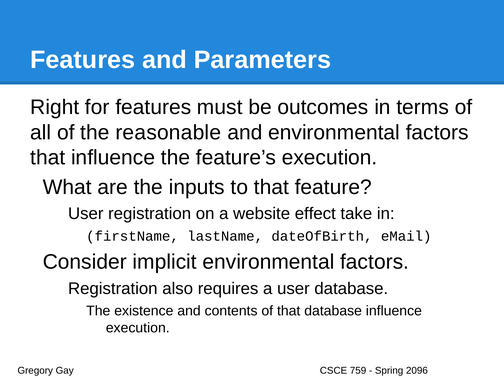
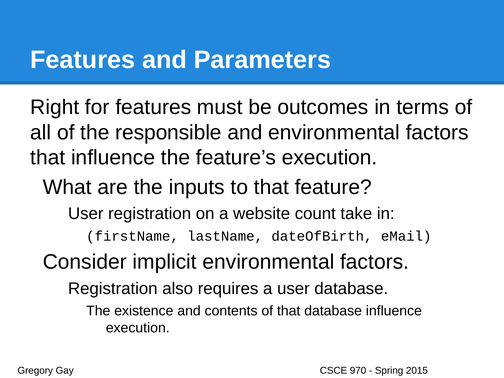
reasonable: reasonable -> responsible
effect: effect -> count
759: 759 -> 970
2096: 2096 -> 2015
